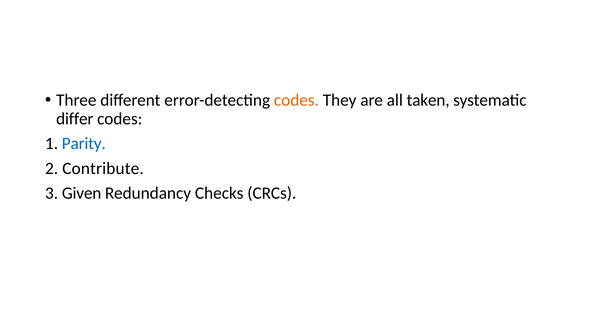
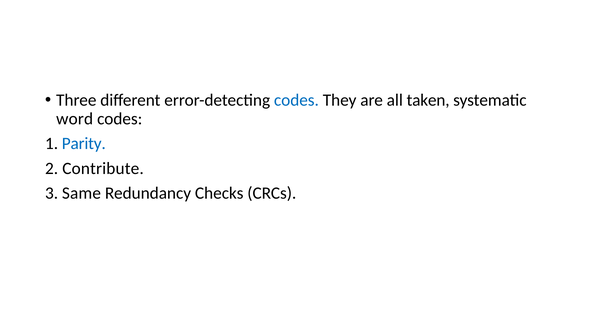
codes at (296, 100) colour: orange -> blue
differ: differ -> word
Given: Given -> Same
